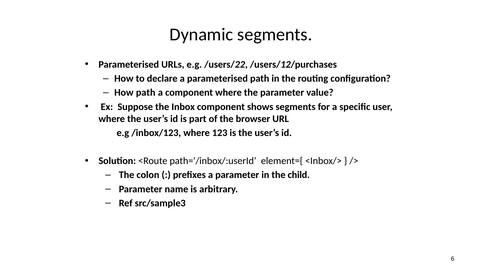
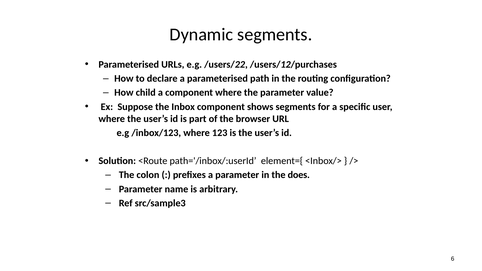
How path: path -> child
child: child -> does
